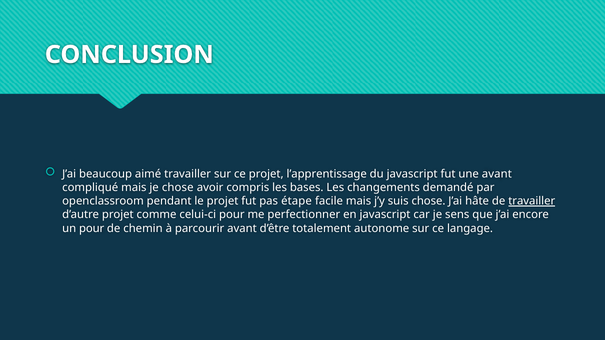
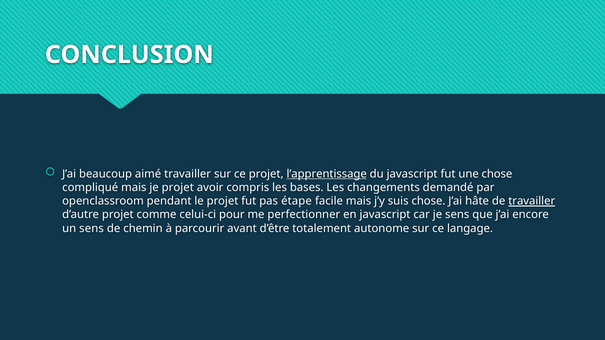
l’apprentissage underline: none -> present
une avant: avant -> chose
je chose: chose -> projet
un pour: pour -> sens
